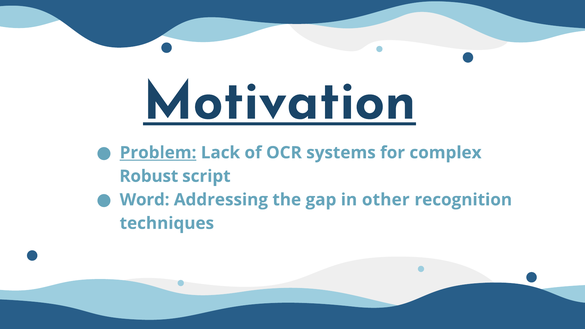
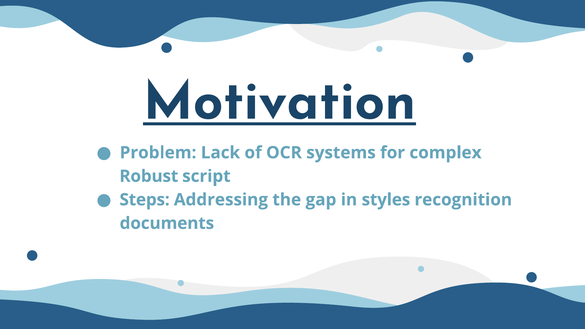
Problem underline: present -> none
Word: Word -> Steps
other: other -> styles
techniques: techniques -> documents
